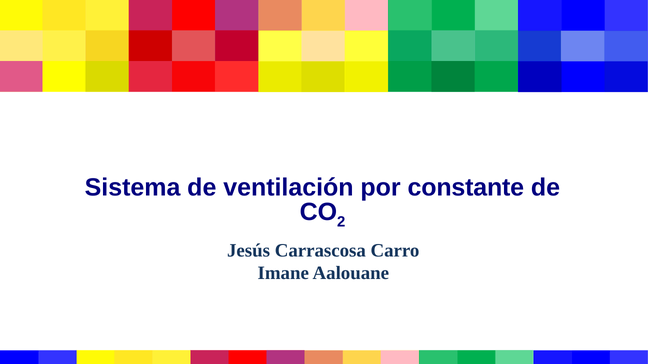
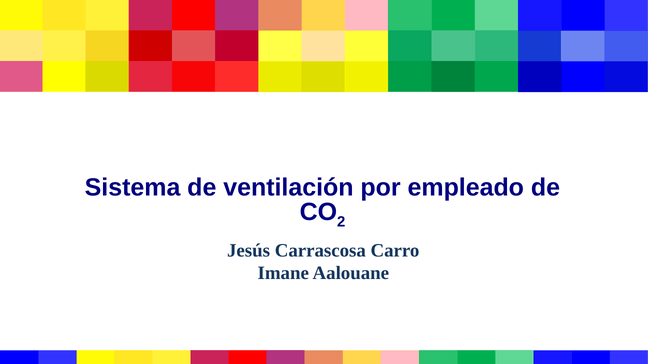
constante: constante -> empleado
